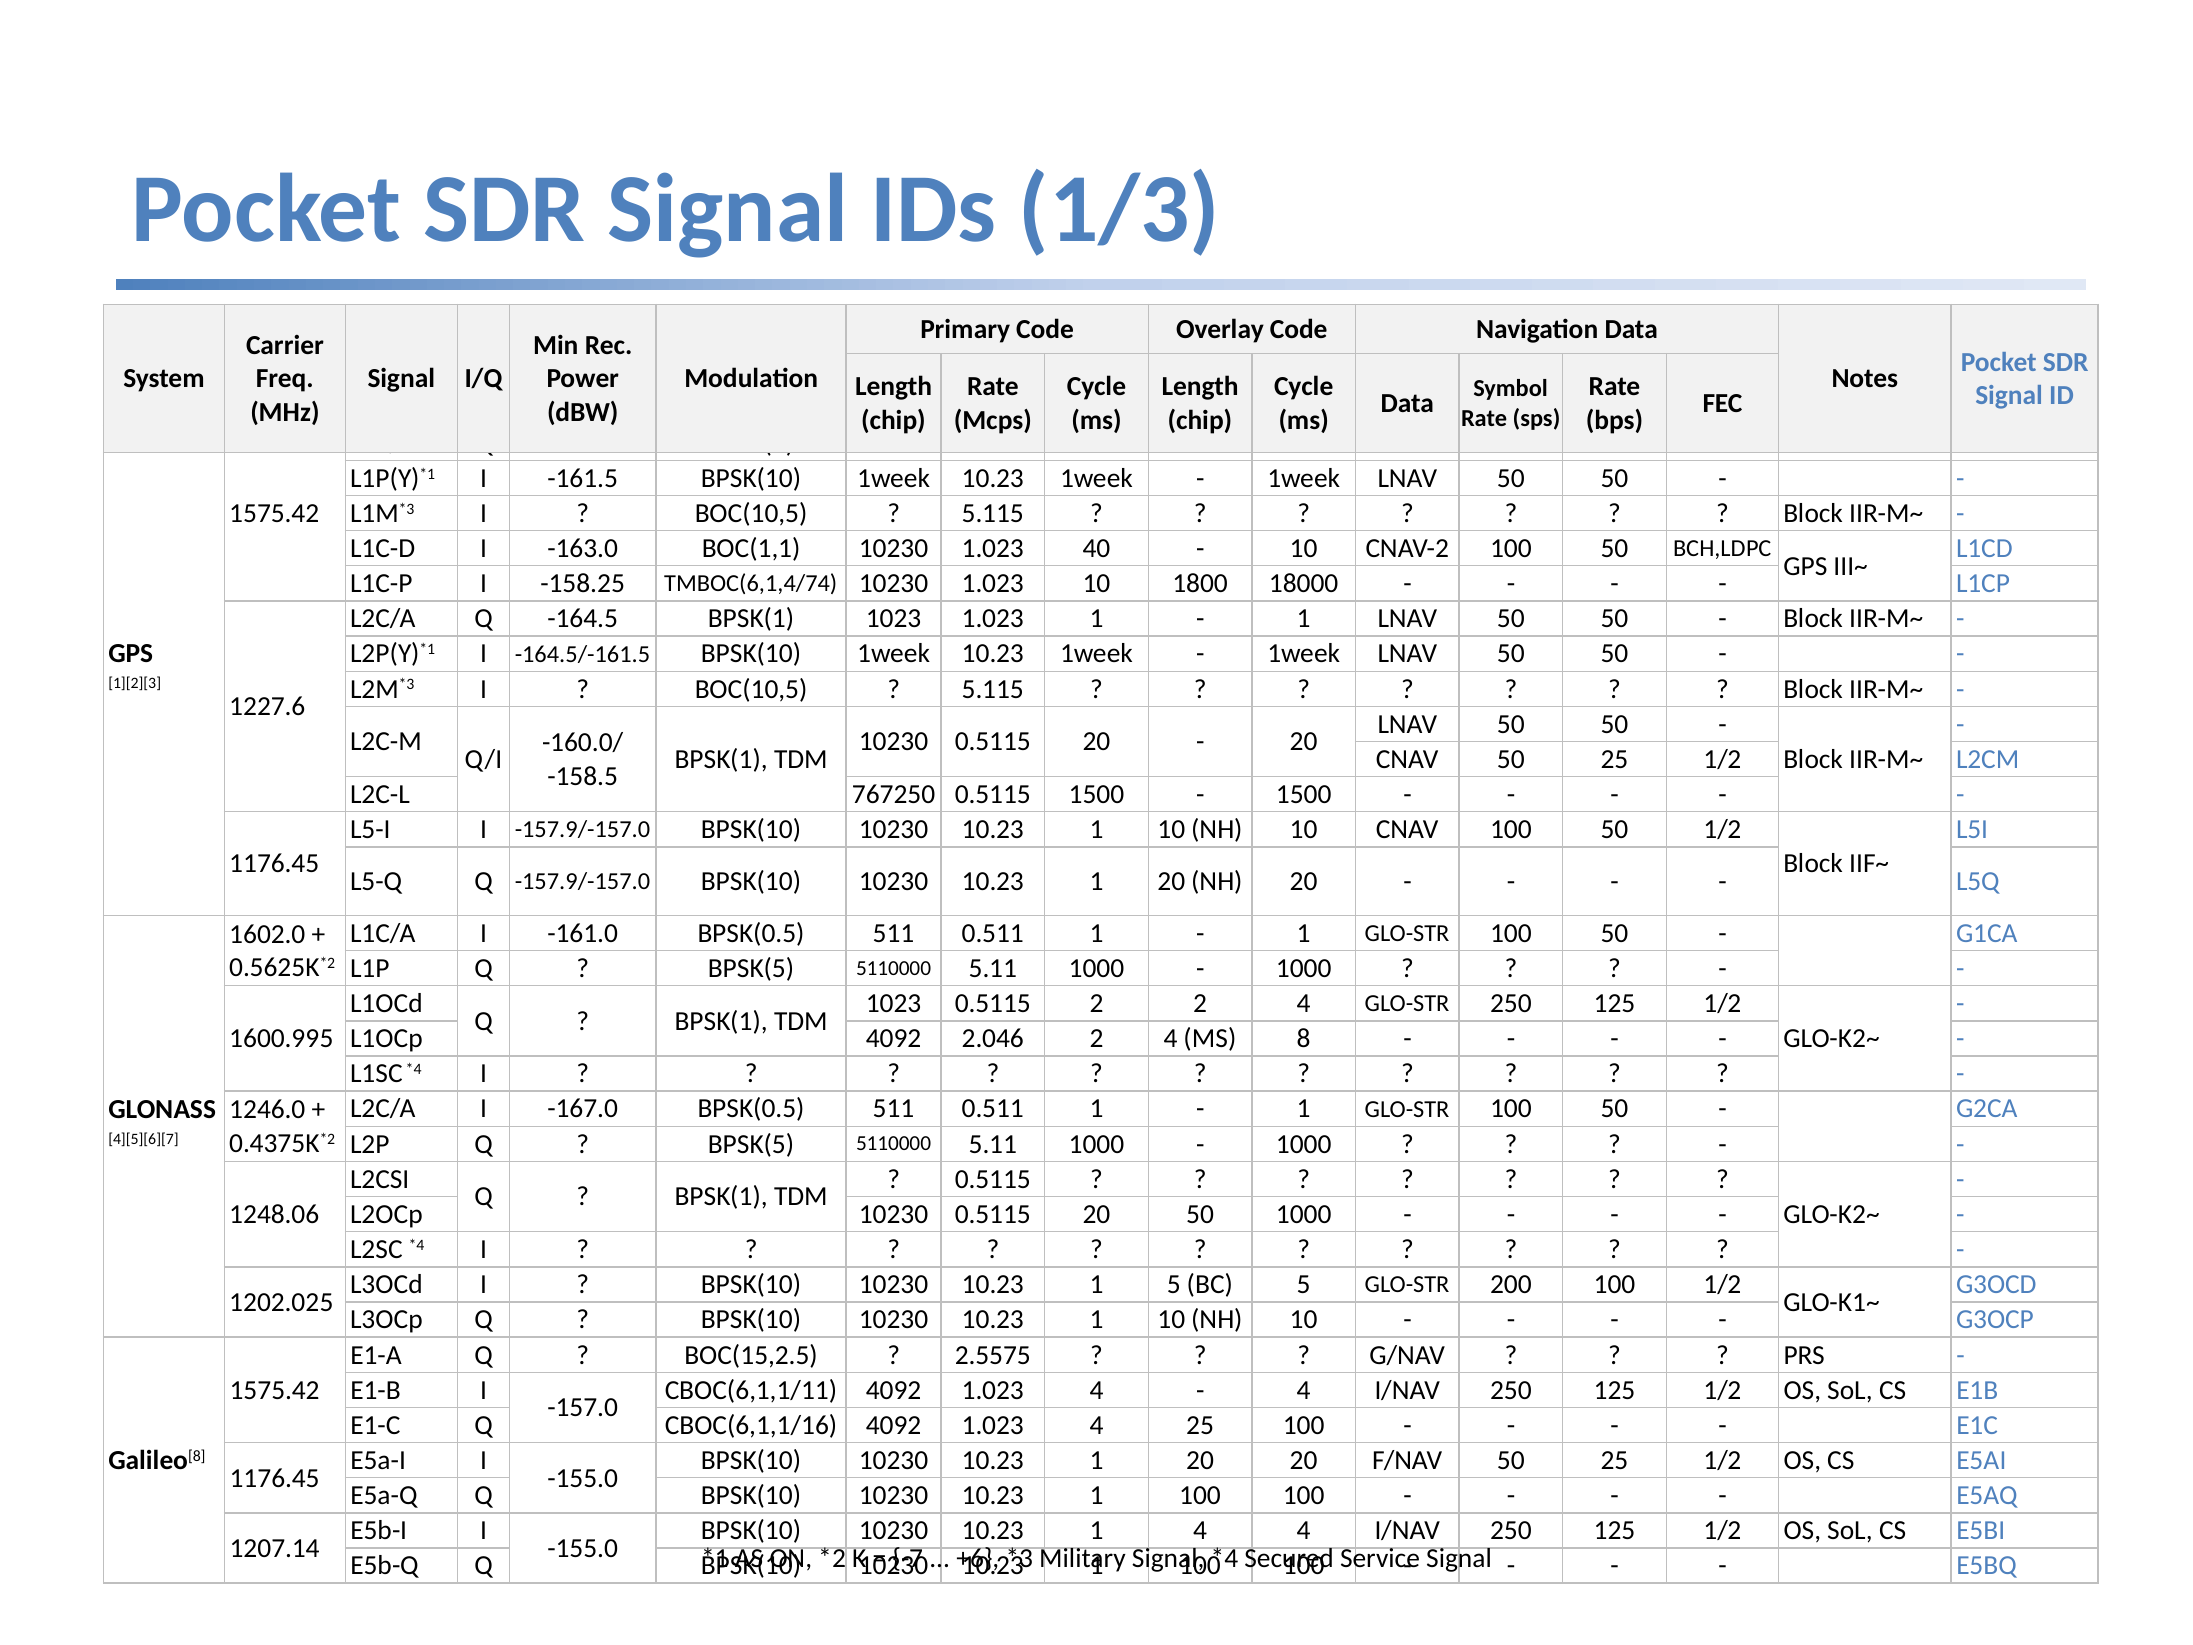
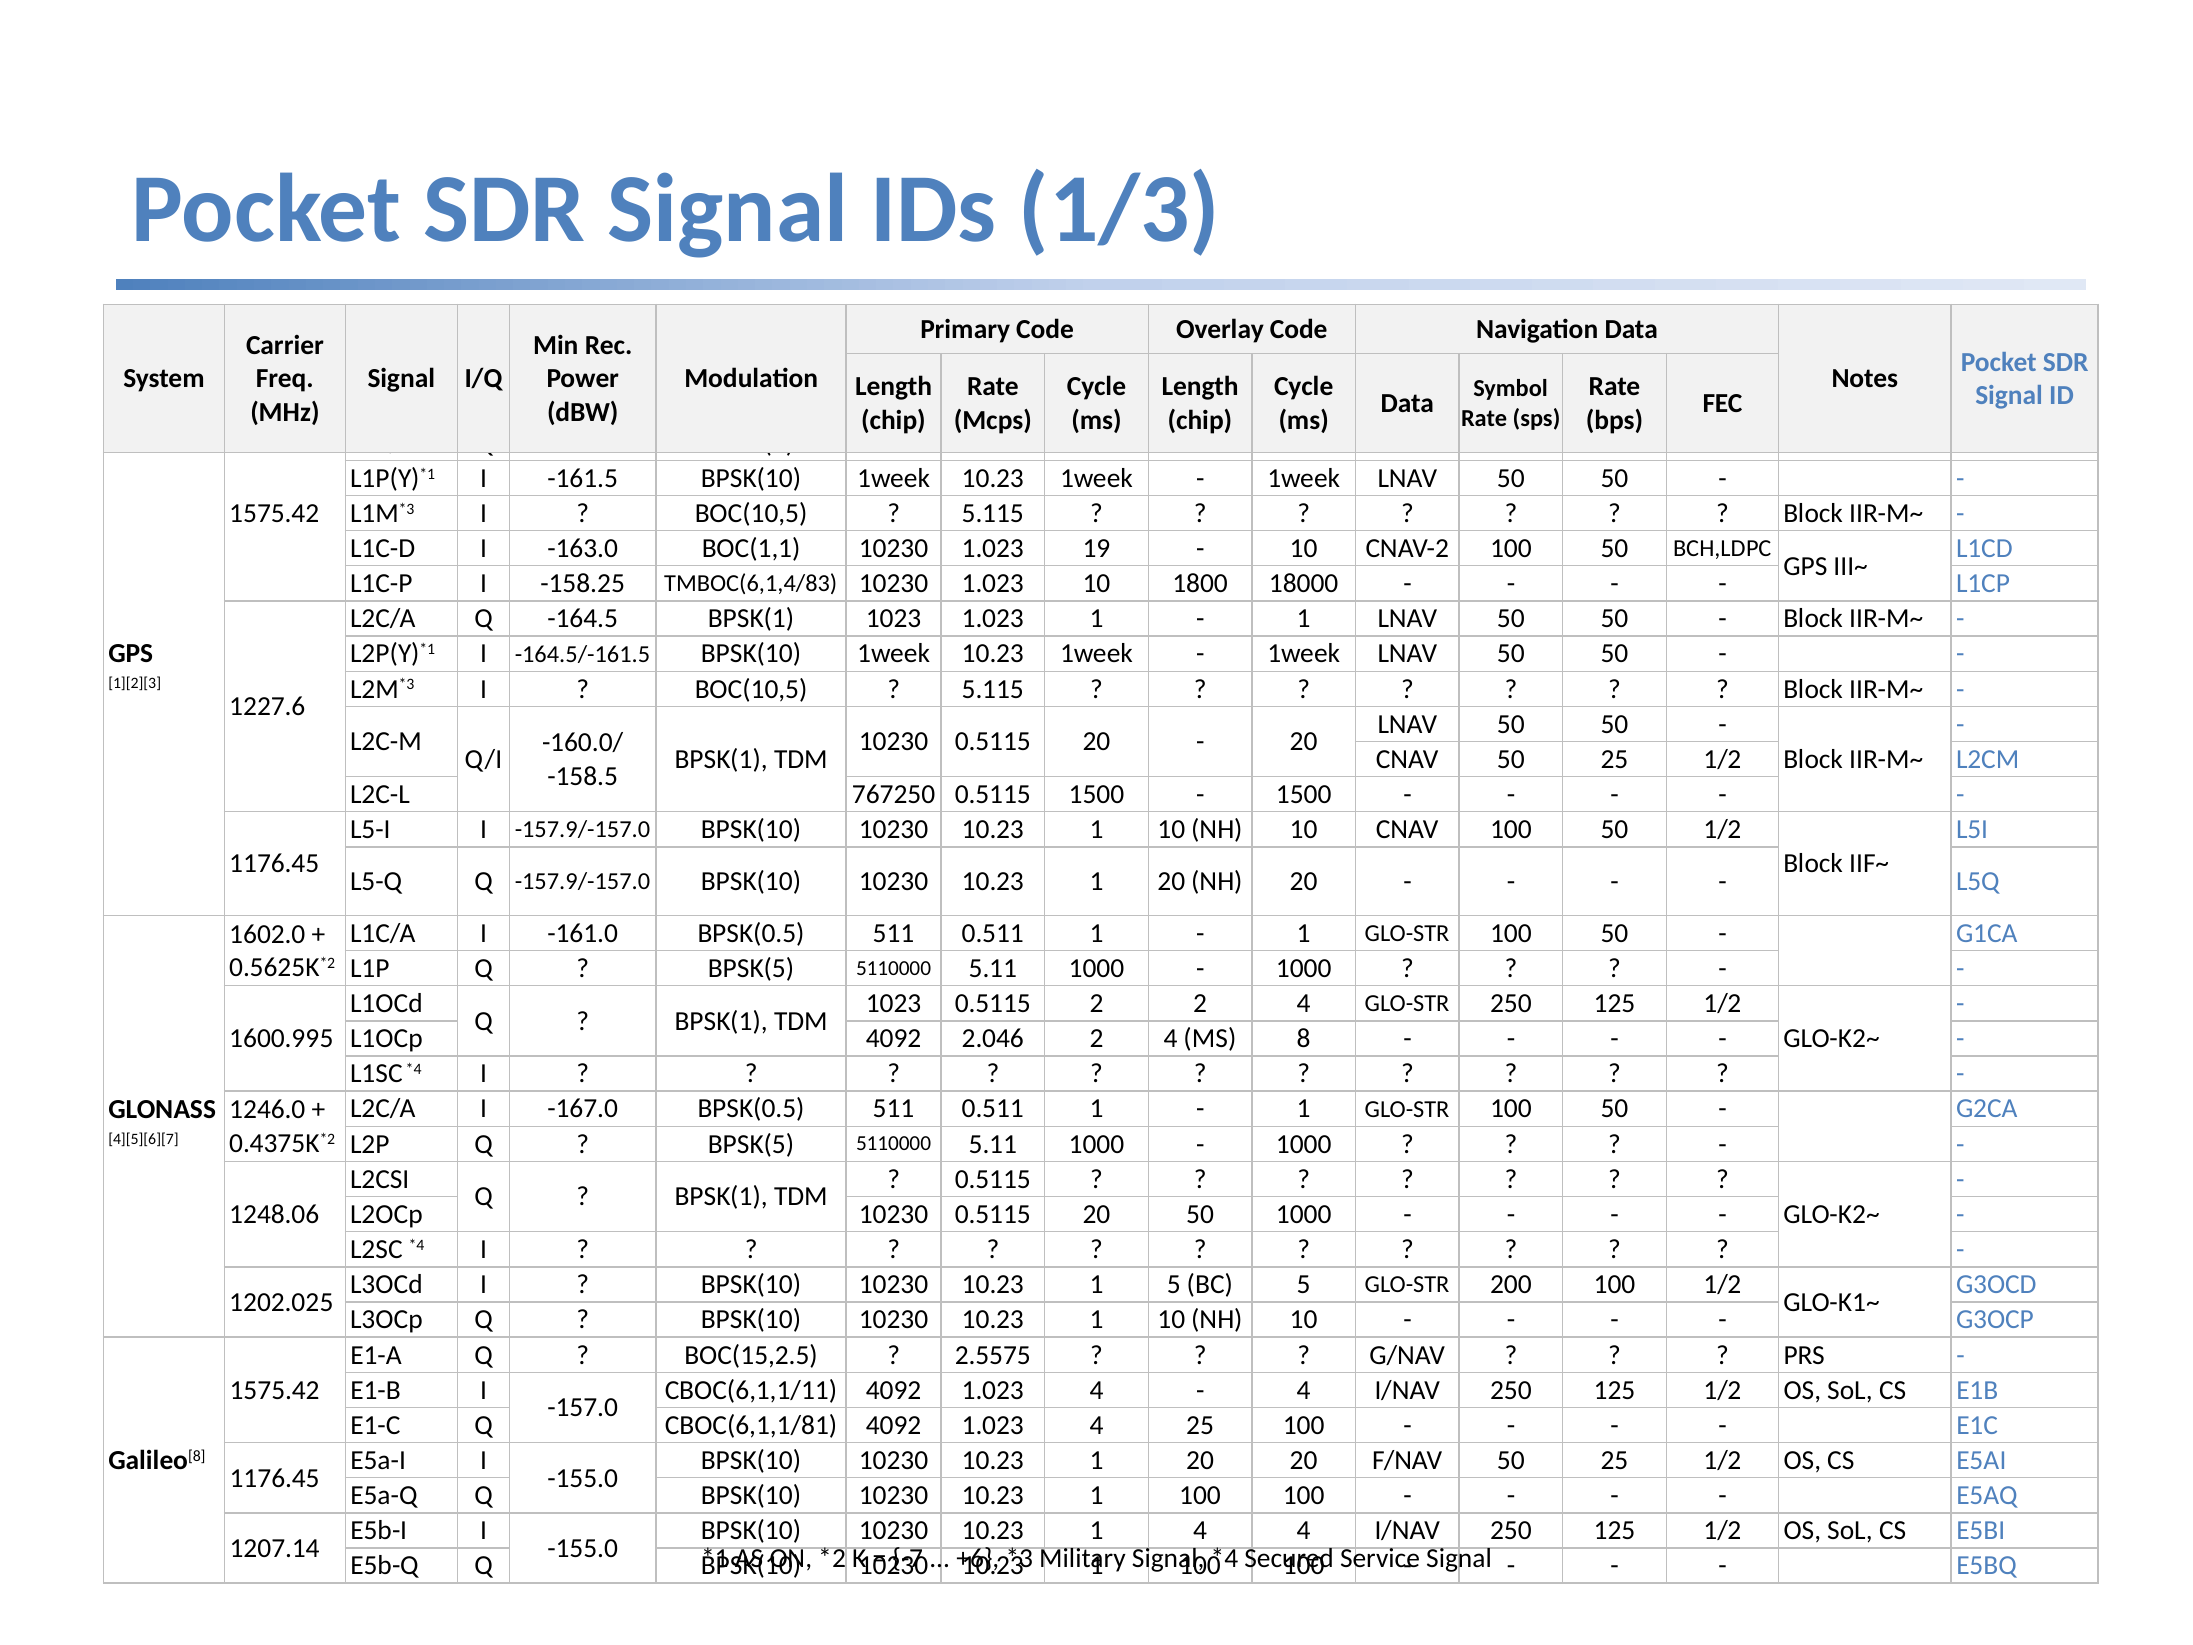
40: 40 -> 19
TMBOC(6,1,4/74: TMBOC(6,1,4/74 -> TMBOC(6,1,4/83
CBOC(6,1,1/16: CBOC(6,1,1/16 -> CBOC(6,1,1/81
